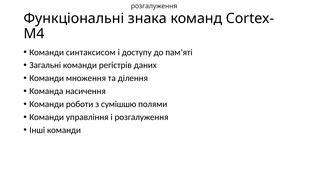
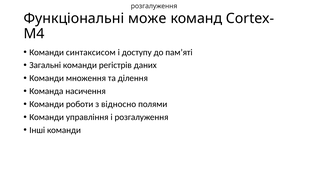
знака: знака -> може
сумішшю: сумішшю -> відносно
